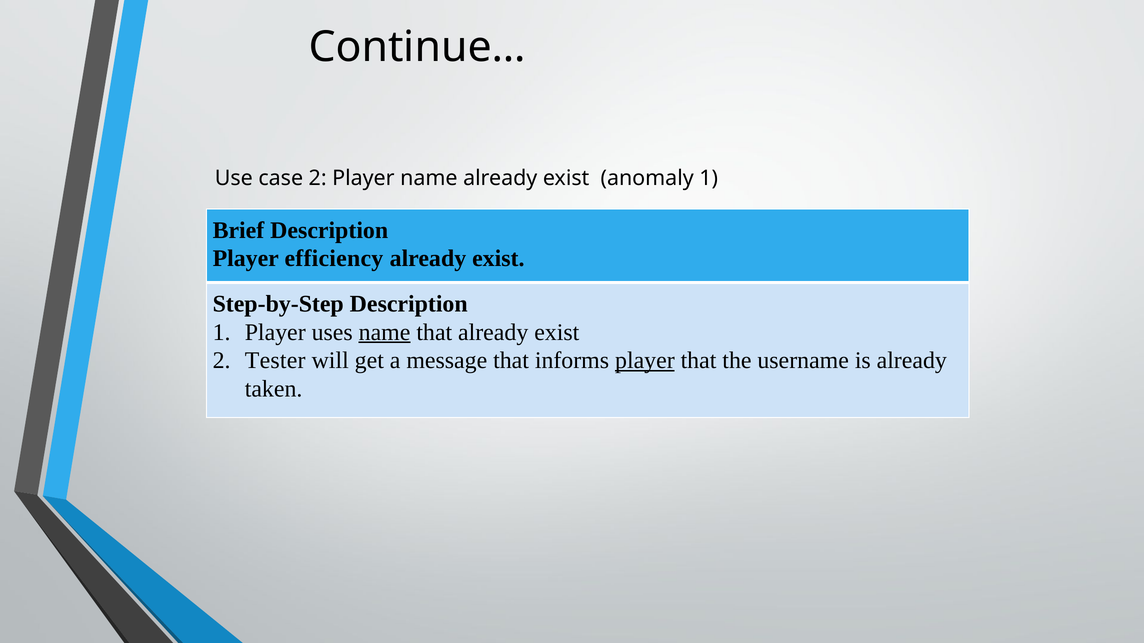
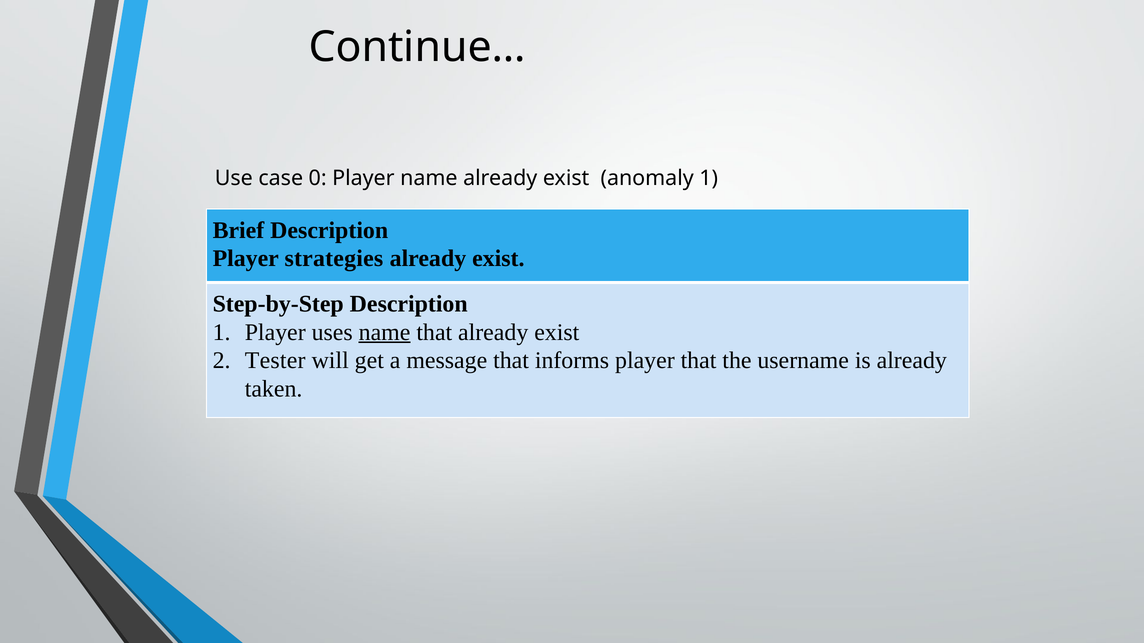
case 2: 2 -> 0
efficiency: efficiency -> strategies
player at (645, 361) underline: present -> none
